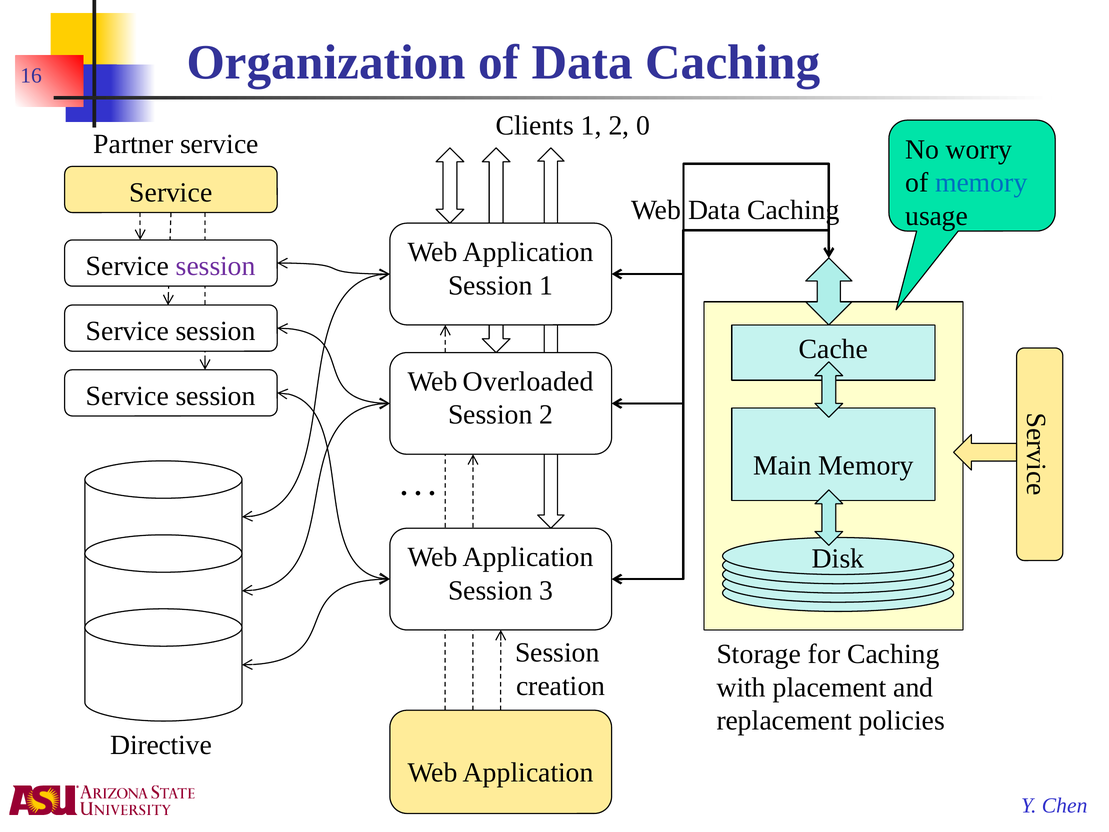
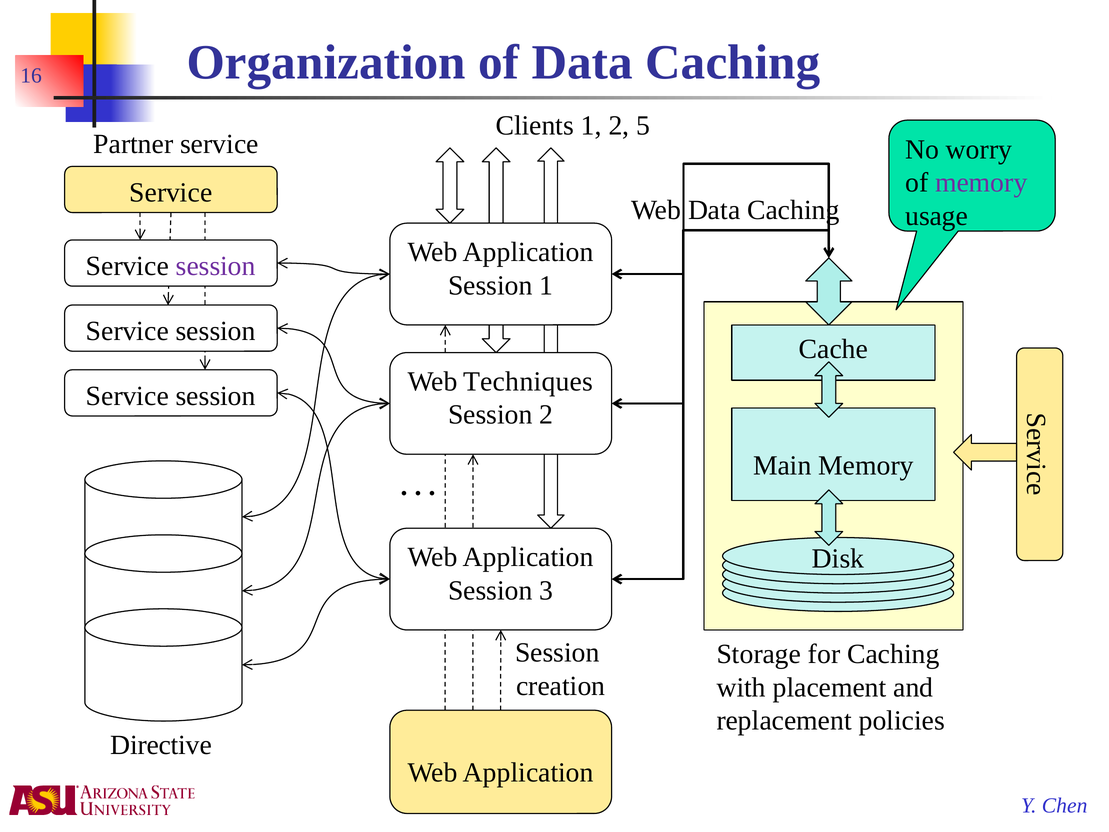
0: 0 -> 5
memory at (981, 183) colour: blue -> purple
Overloaded: Overloaded -> Techniques
